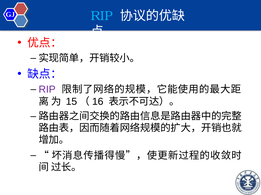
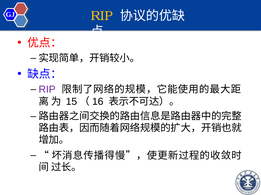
RIP at (102, 16) colour: light blue -> yellow
